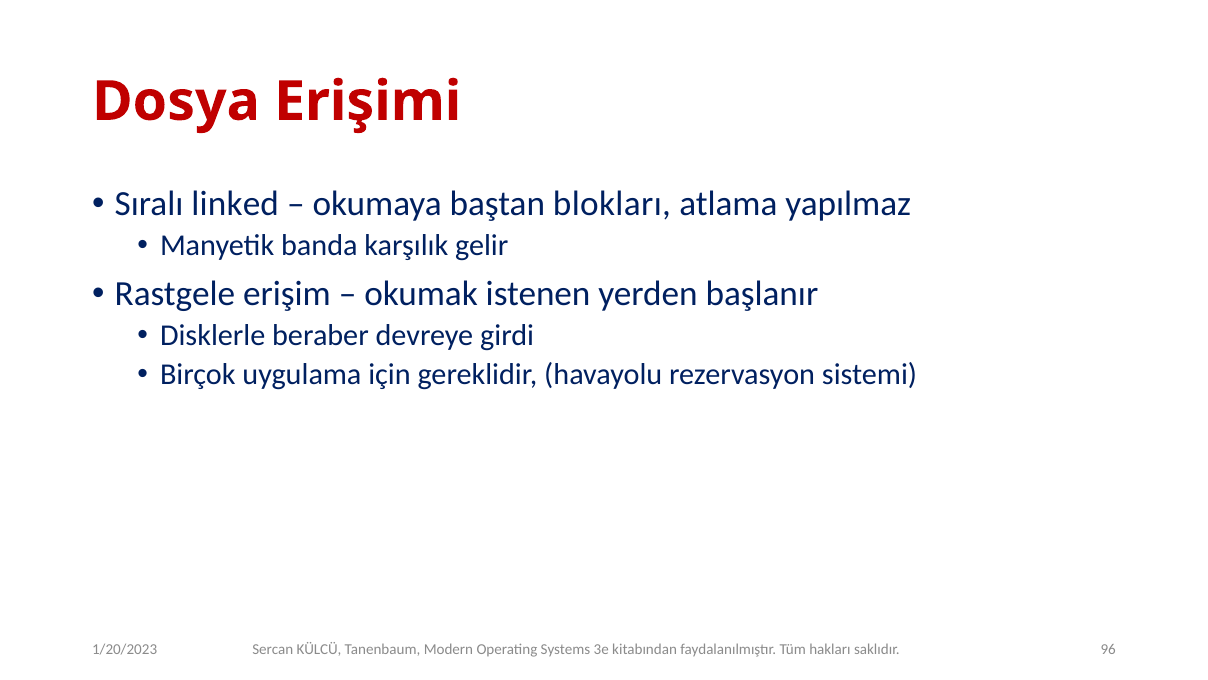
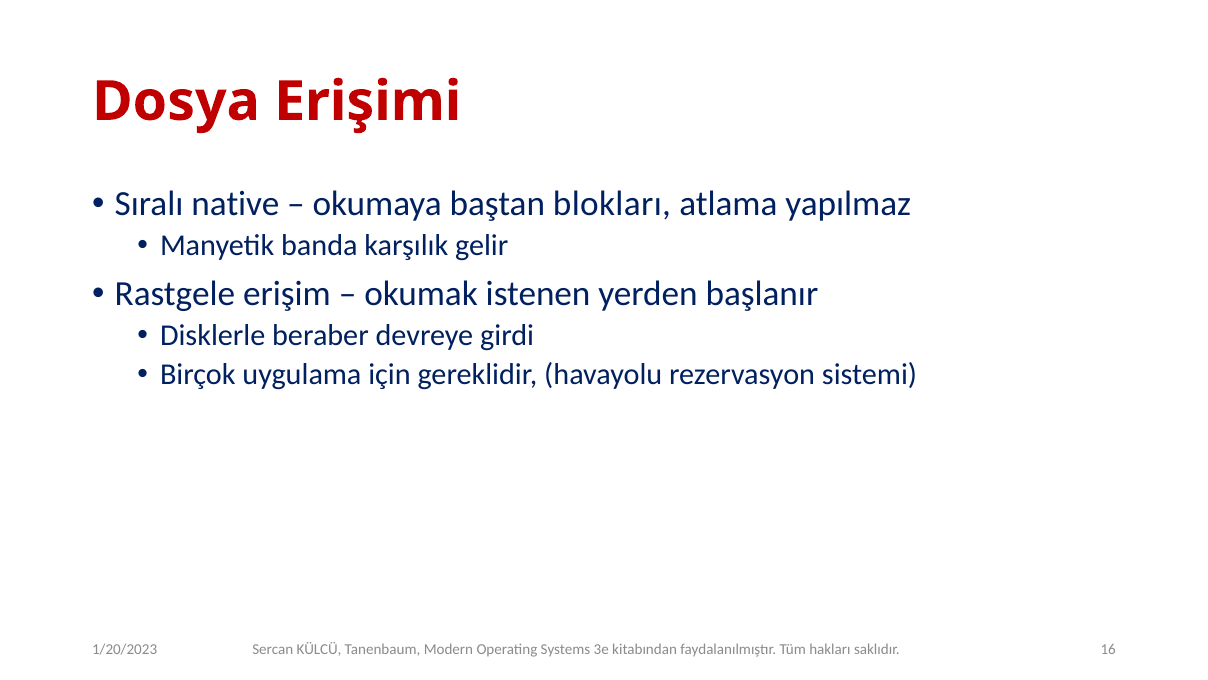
linked: linked -> native
96: 96 -> 16
